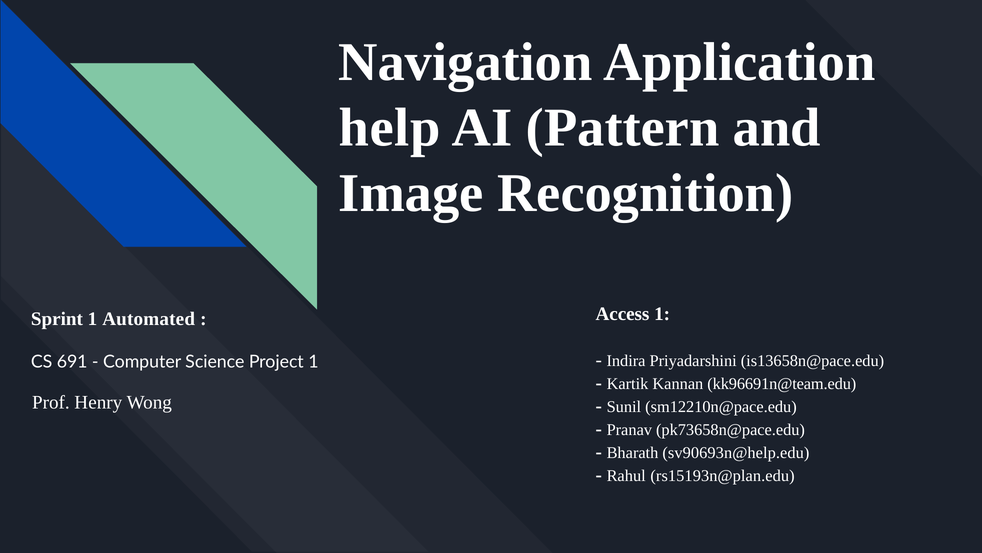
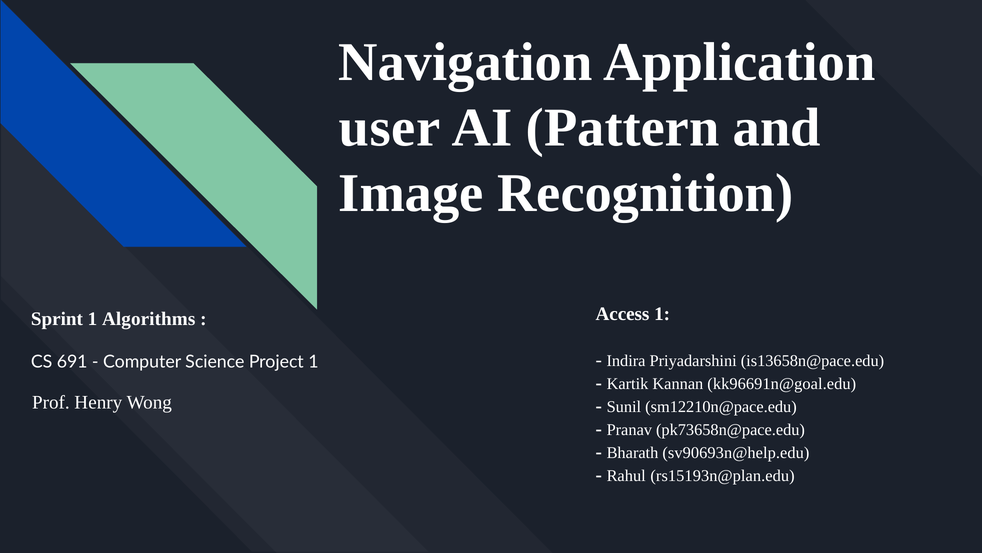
help: help -> user
Automated: Automated -> Algorithms
kk96691n@team.edu: kk96691n@team.edu -> kk96691n@goal.edu
